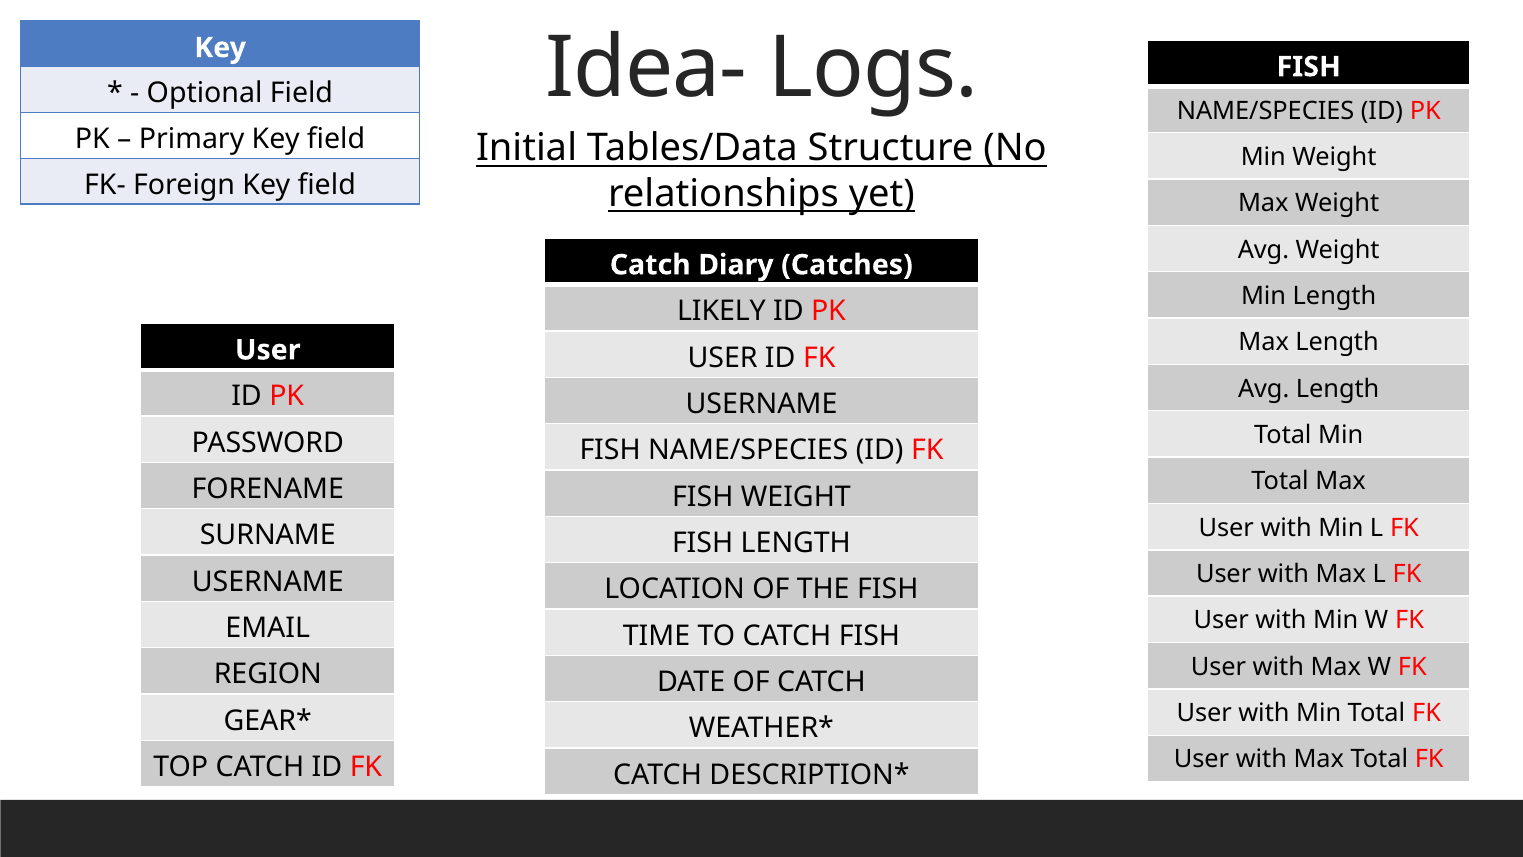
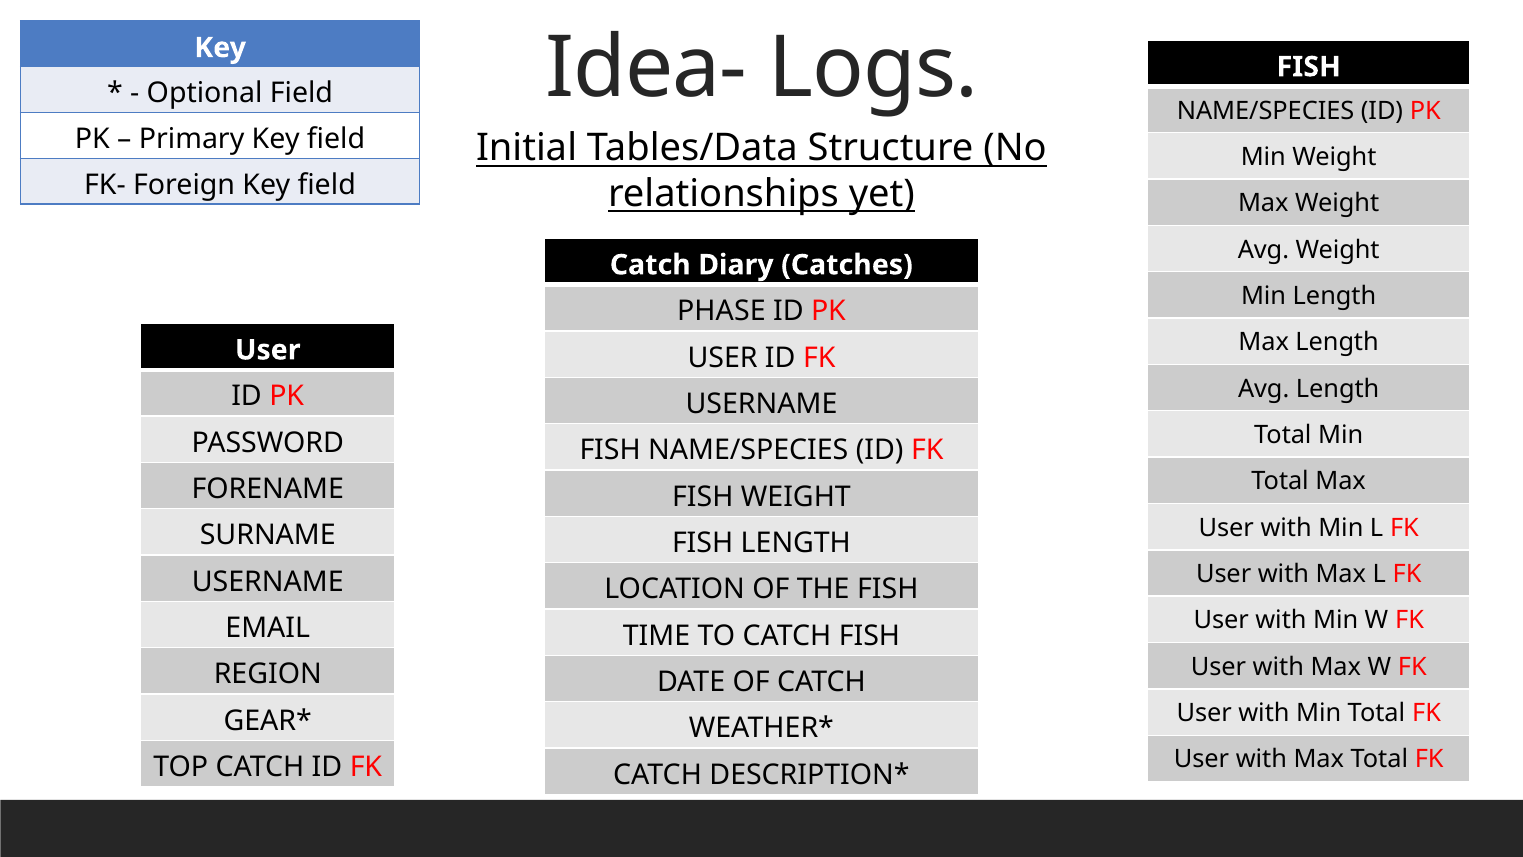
LIKELY: LIKELY -> PHASE
